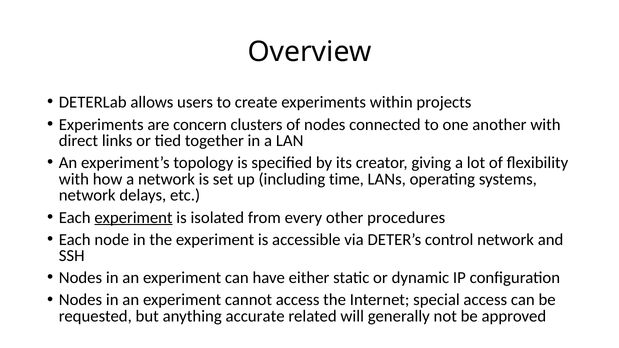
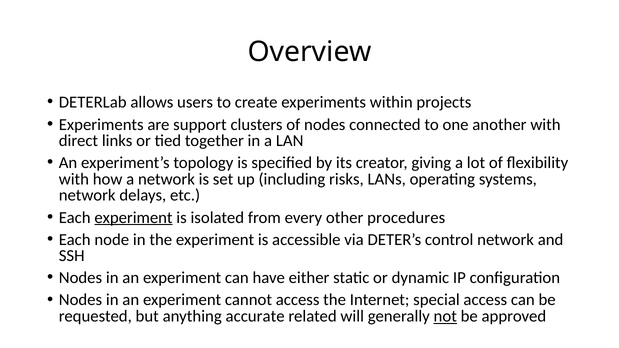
concern: concern -> support
time: time -> risks
not underline: none -> present
